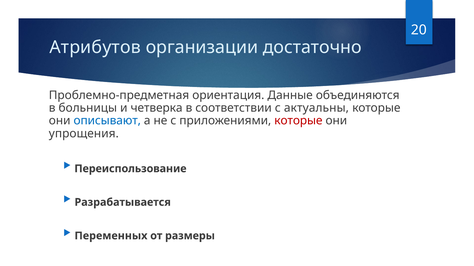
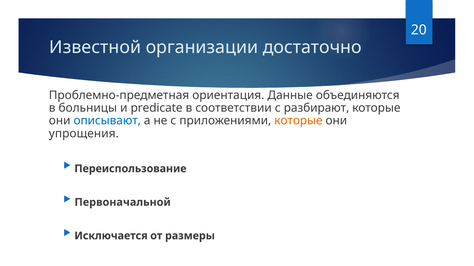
Атрибутов: Атрибутов -> Известной
четверка: четверка -> predicate
актуальны: актуальны -> разбирают
которые at (298, 121) colour: red -> orange
Разрабатывается: Разрабатывается -> Первоначальной
Переменных: Переменных -> Исключается
